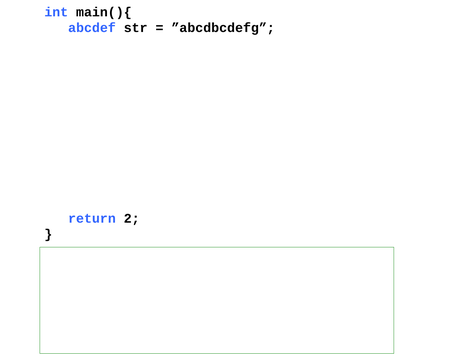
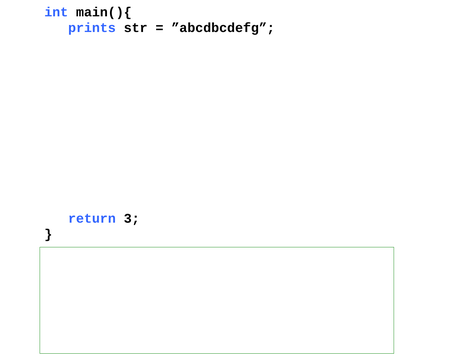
abcdef: abcdef -> prints
2: 2 -> 3
